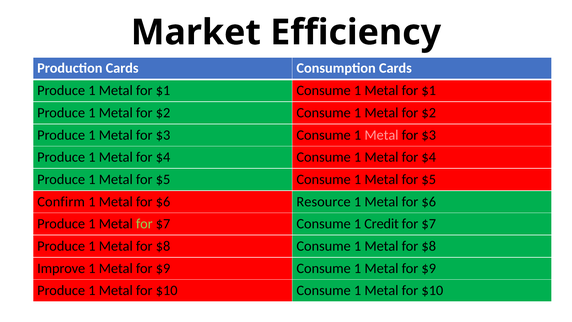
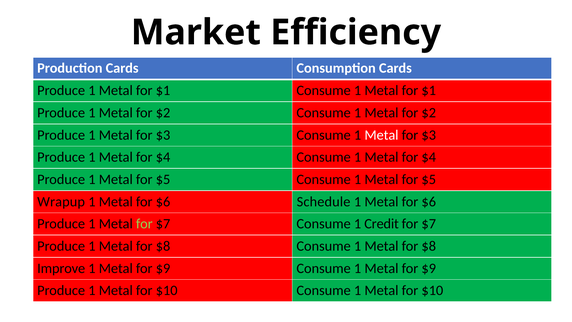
Metal at (381, 135) colour: pink -> white
Confirm: Confirm -> Wrapup
Resource: Resource -> Schedule
